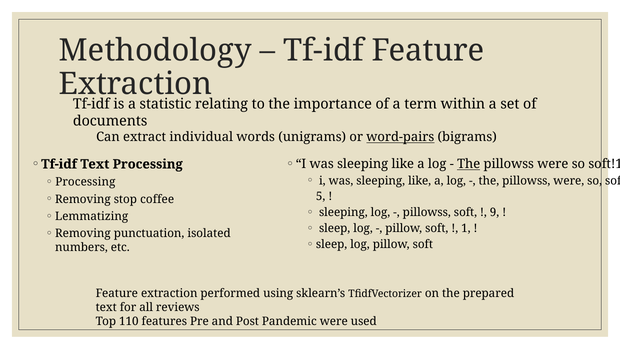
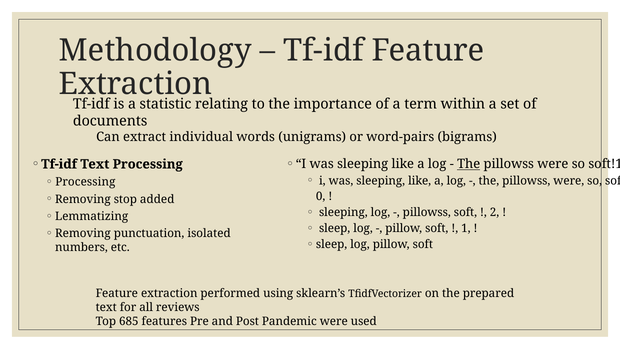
word-pairs underline: present -> none
5: 5 -> 0
coffee: coffee -> added
9: 9 -> 2
110: 110 -> 685
